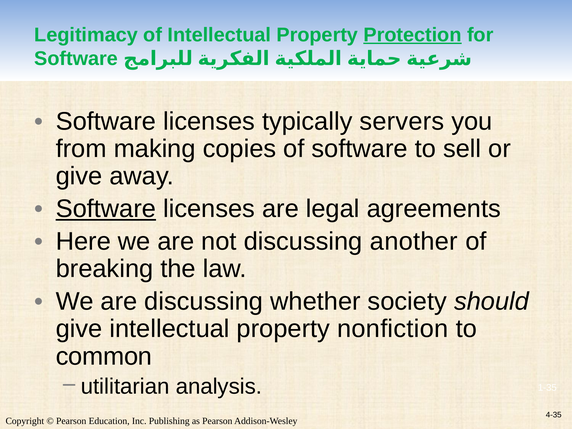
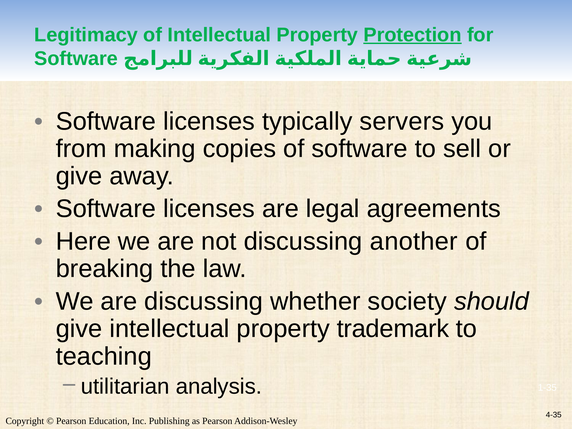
Software at (106, 209) underline: present -> none
nonfiction: nonfiction -> trademark
common: common -> teaching
